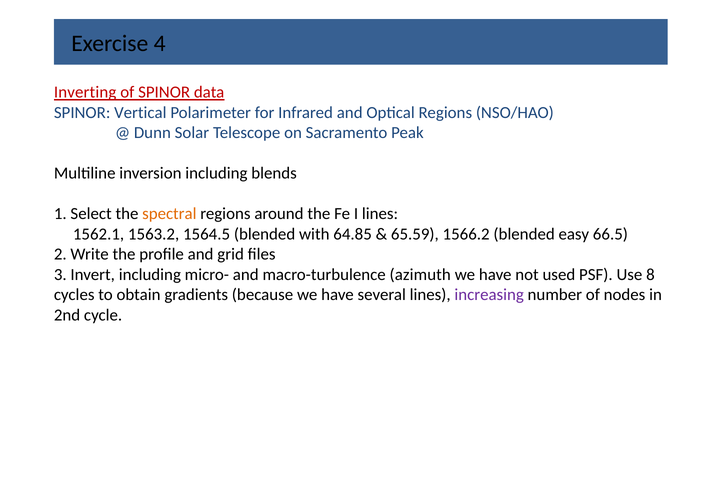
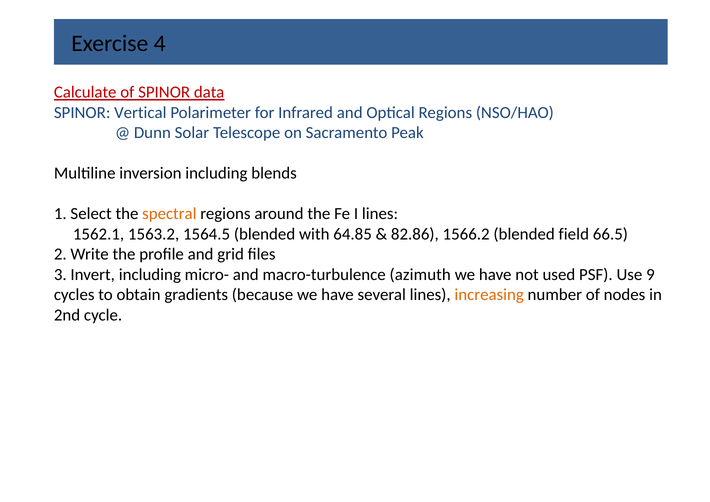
Inverting: Inverting -> Calculate
65.59: 65.59 -> 82.86
easy: easy -> field
8: 8 -> 9
increasing colour: purple -> orange
